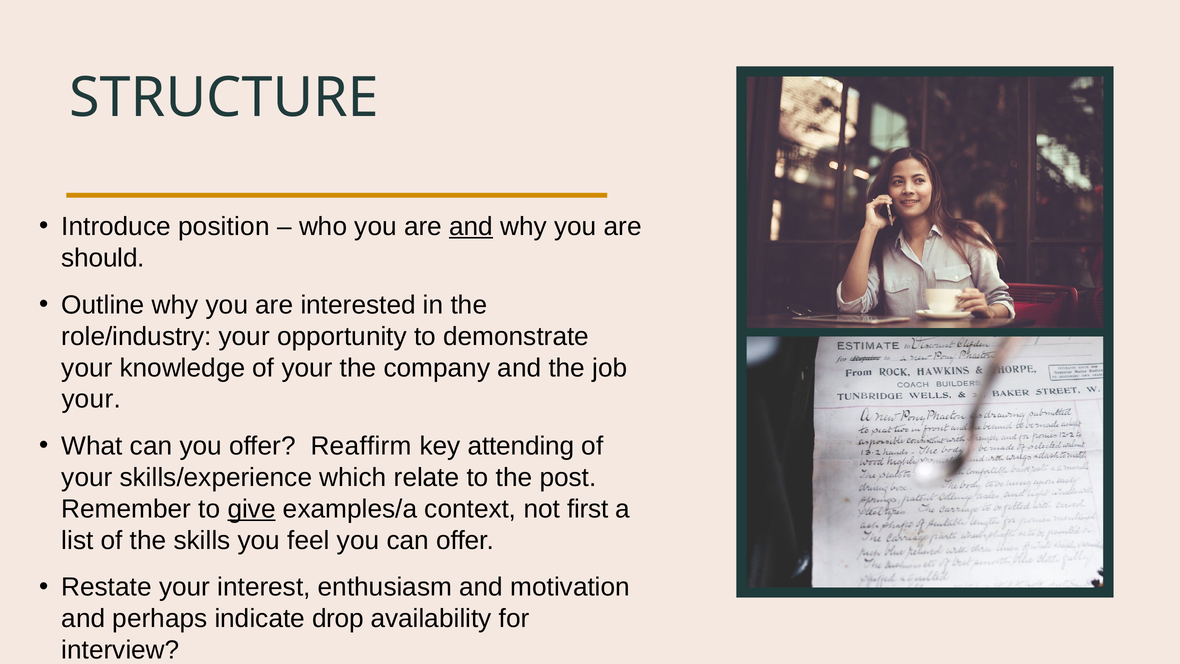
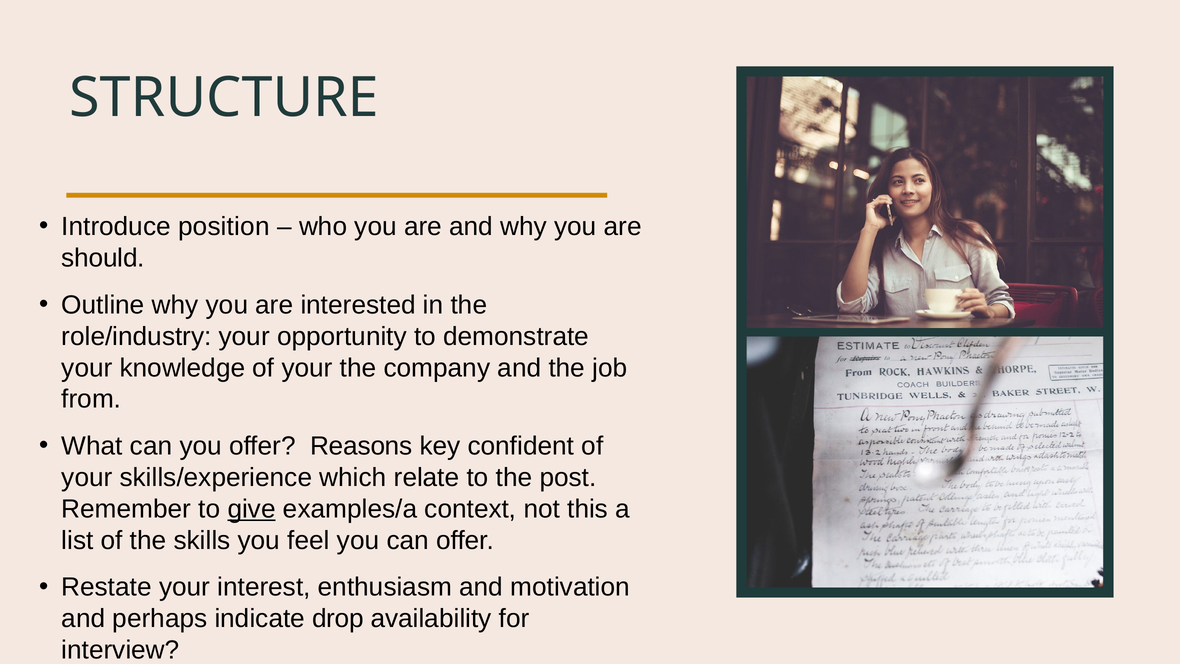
and at (471, 227) underline: present -> none
your at (91, 399): your -> from
Reaffirm: Reaffirm -> Reasons
attending: attending -> confident
first: first -> this
